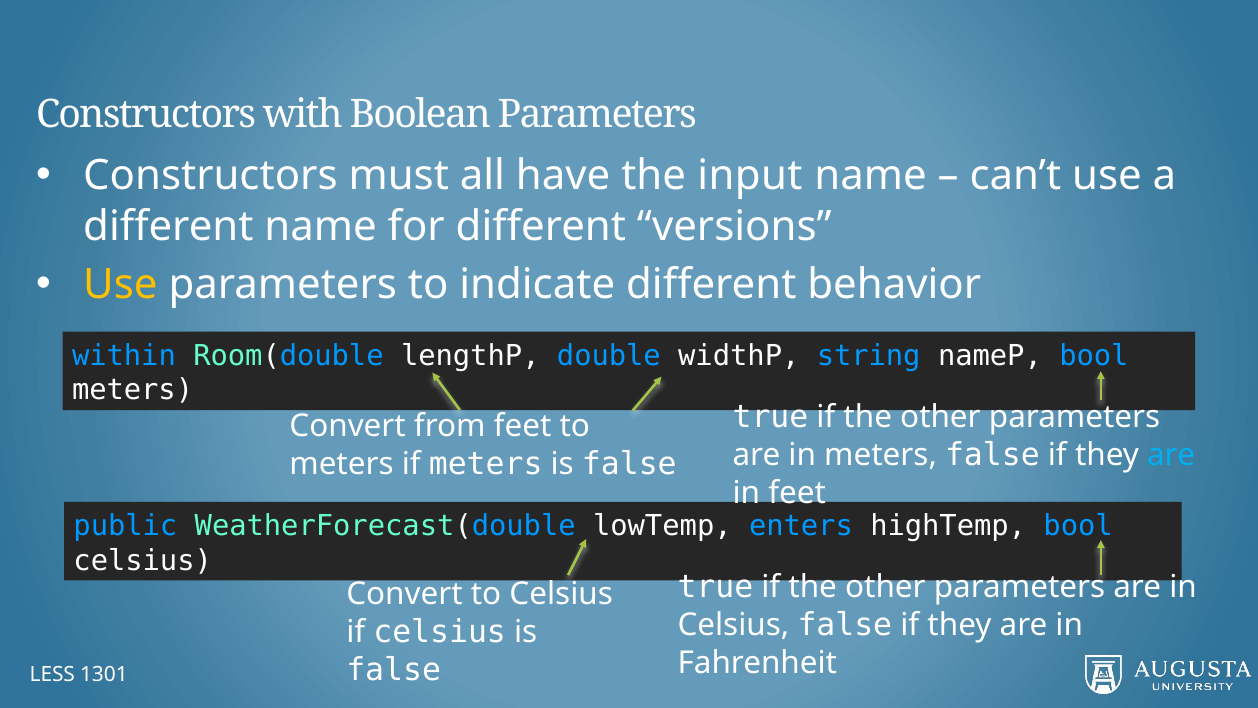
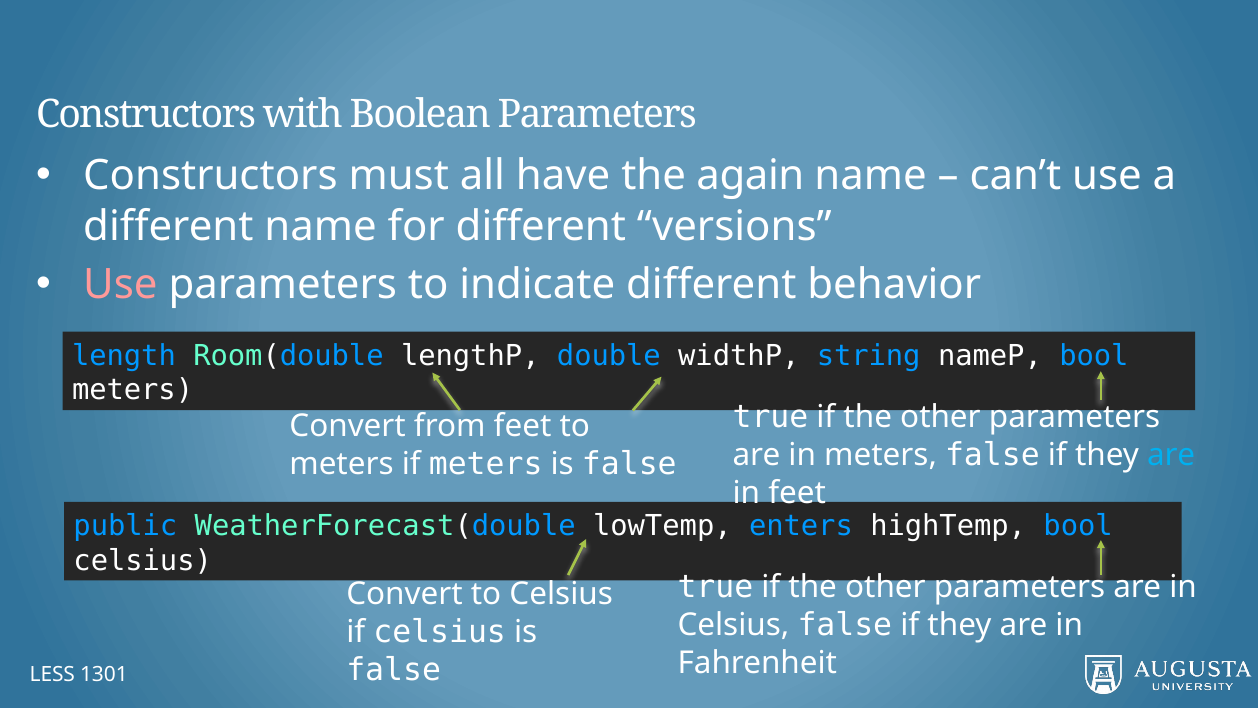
input: input -> again
Use at (120, 285) colour: yellow -> pink
within: within -> length
